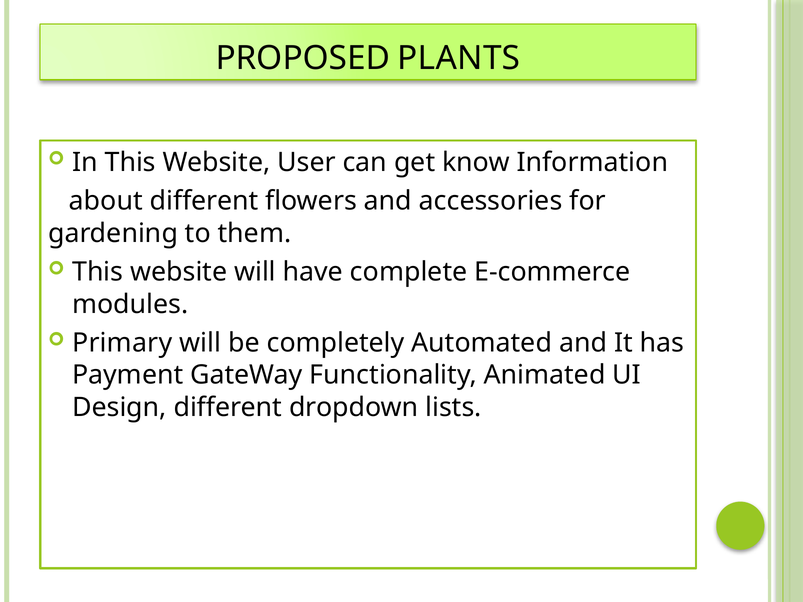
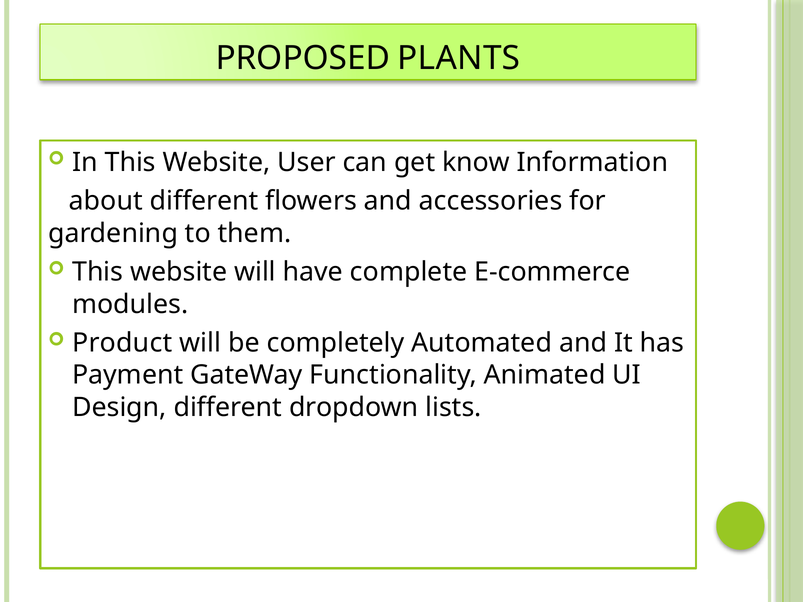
Primary: Primary -> Product
